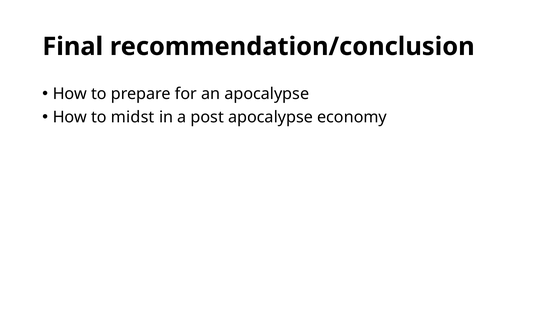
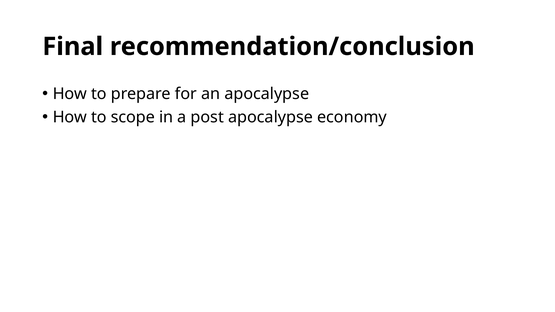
midst: midst -> scope
